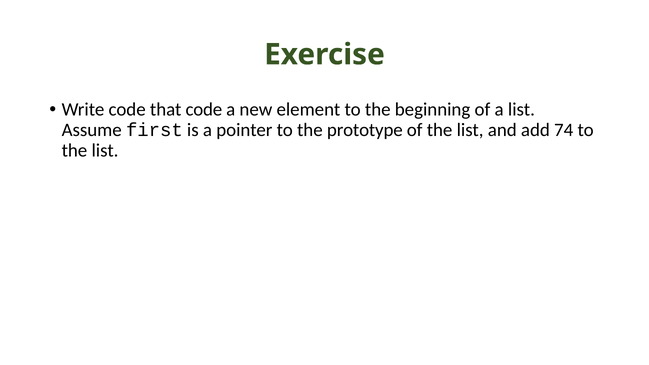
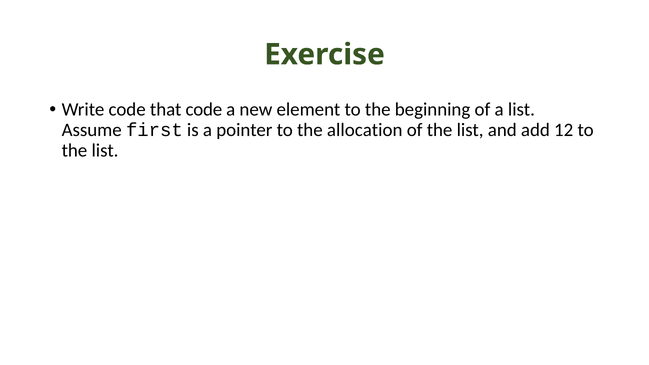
prototype: prototype -> allocation
74: 74 -> 12
